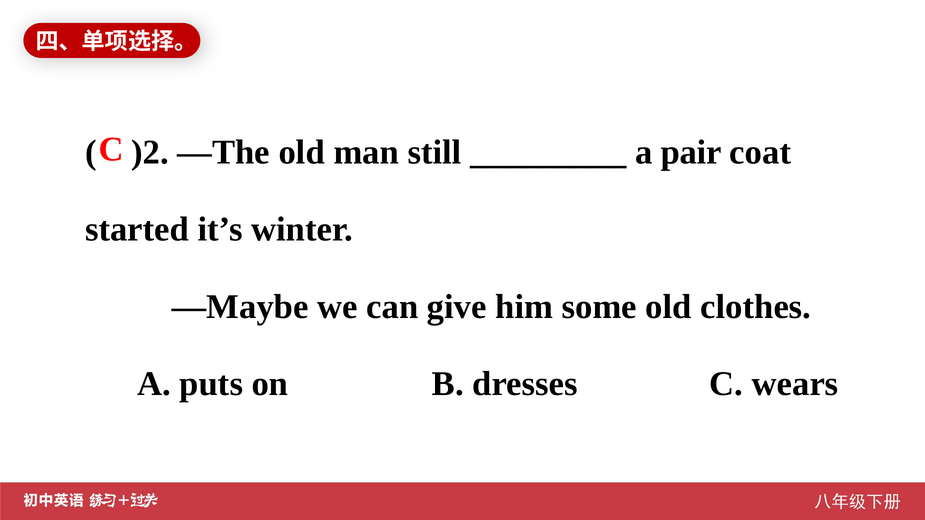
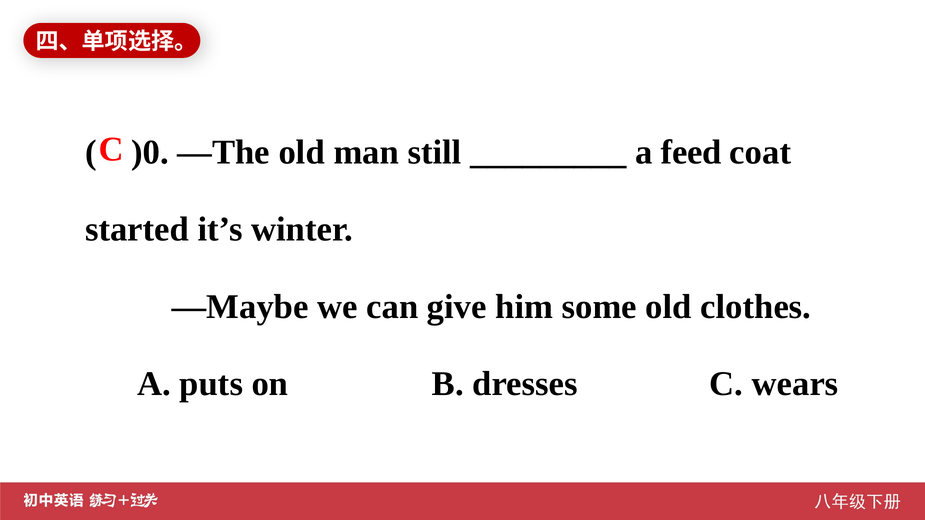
)2: )2 -> )0
pair: pair -> feed
